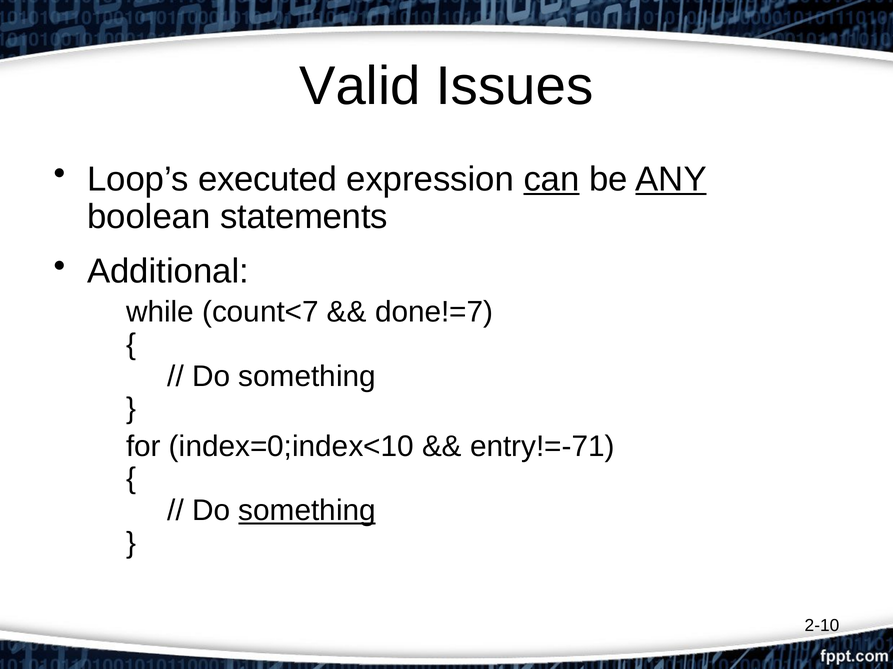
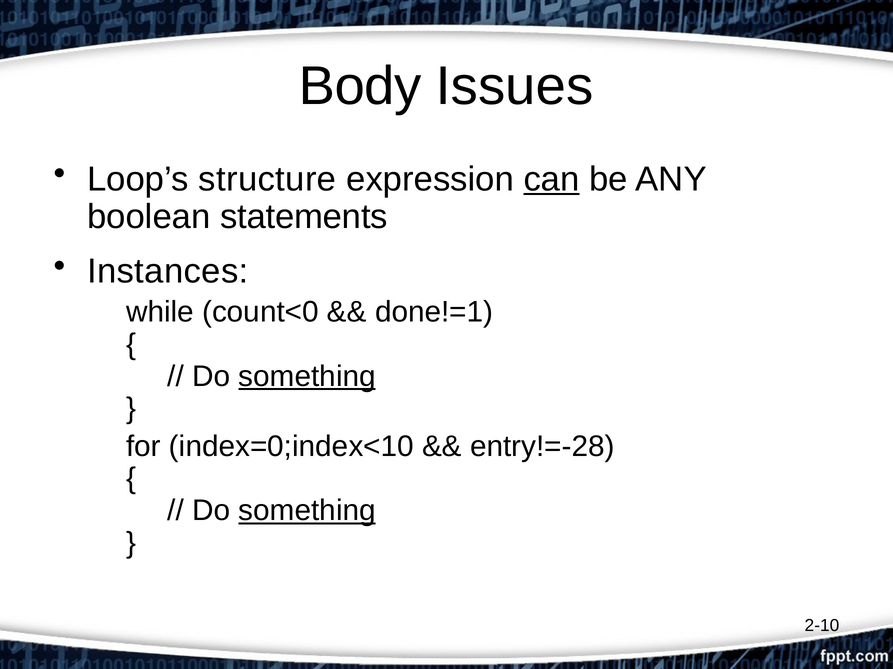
Valid: Valid -> Body
executed: executed -> structure
ANY underline: present -> none
Additional: Additional -> Instances
count<7: count<7 -> count<0
done!=7: done!=7 -> done!=1
something at (307, 377) underline: none -> present
entry!=-71: entry!=-71 -> entry!=-28
